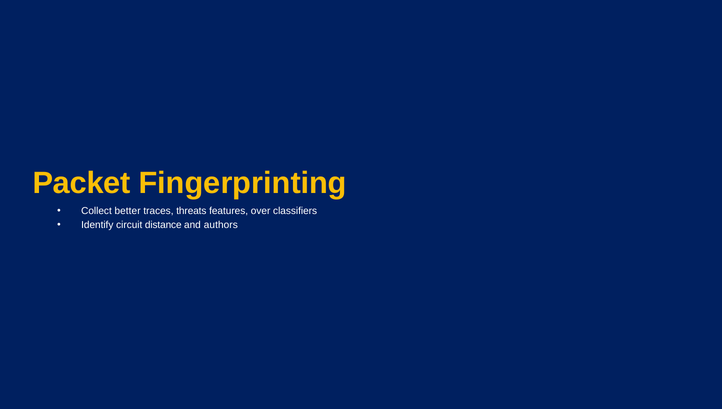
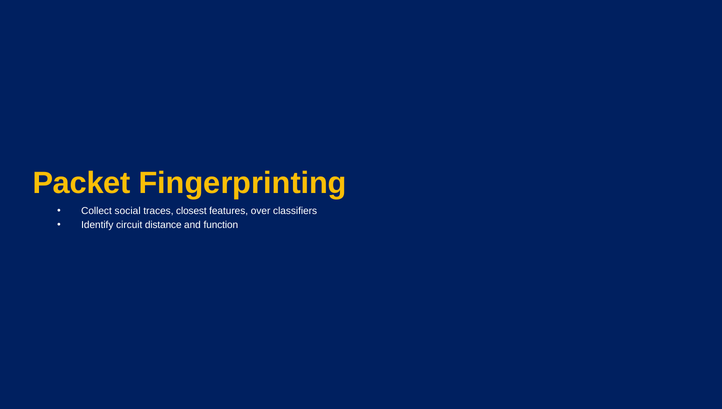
better: better -> social
threats: threats -> closest
authors: authors -> function
